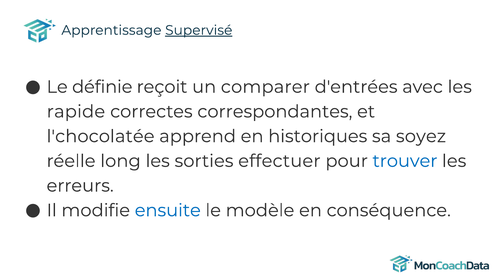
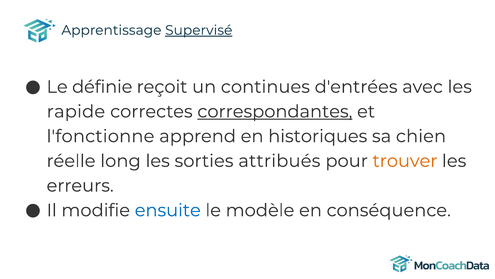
comparer: comparer -> continues
correspondantes underline: none -> present
l'chocolatée: l'chocolatée -> l'fonctionne
soyez: soyez -> chien
effectuer: effectuer -> attribués
trouver colour: blue -> orange
